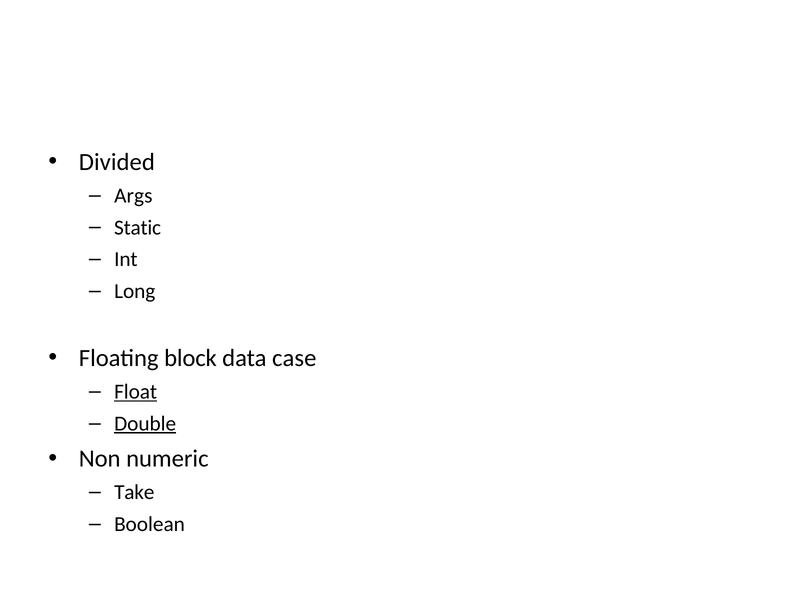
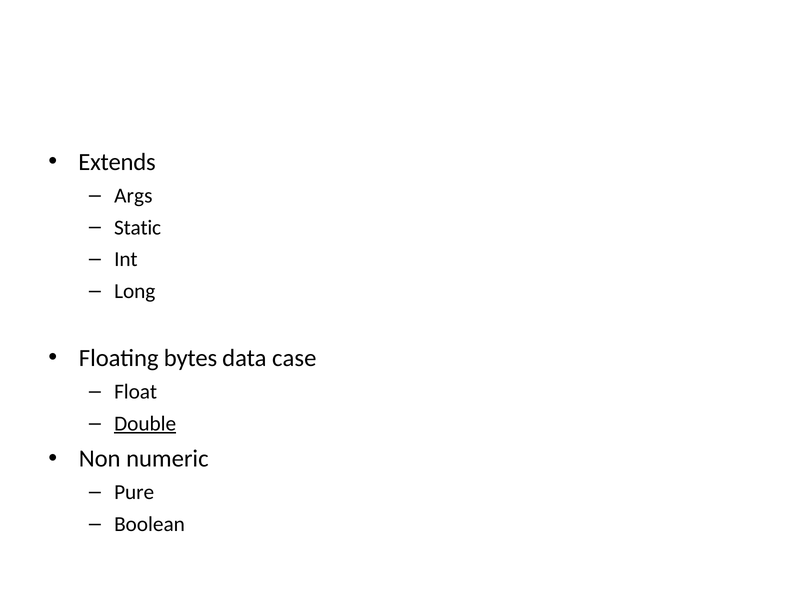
Divided: Divided -> Extends
block: block -> bytes
Float underline: present -> none
Take: Take -> Pure
